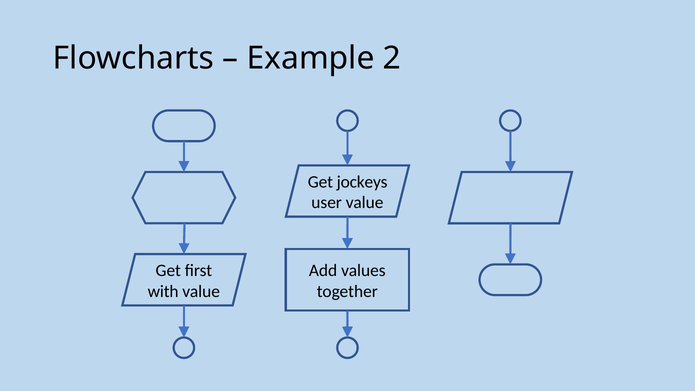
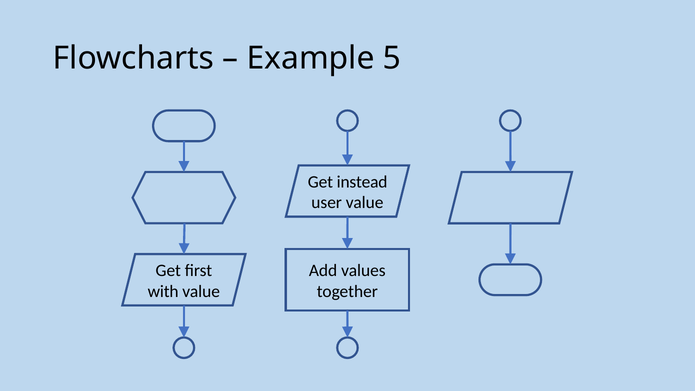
2: 2 -> 5
jockeys: jockeys -> instead
